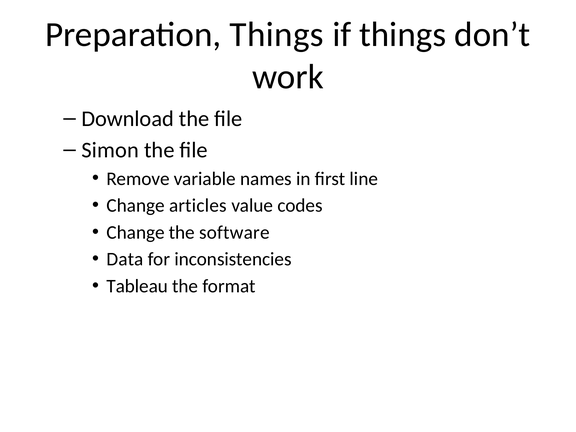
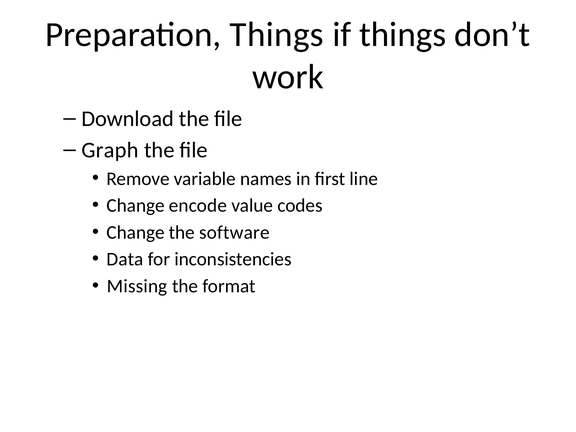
Simon: Simon -> Graph
articles: articles -> encode
Tableau: Tableau -> Missing
